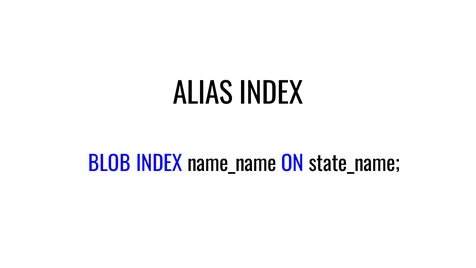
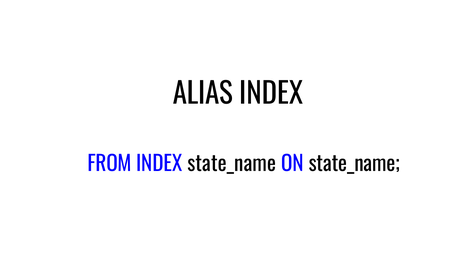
BLOB: BLOB -> FROM
INDEX name_name: name_name -> state_name
